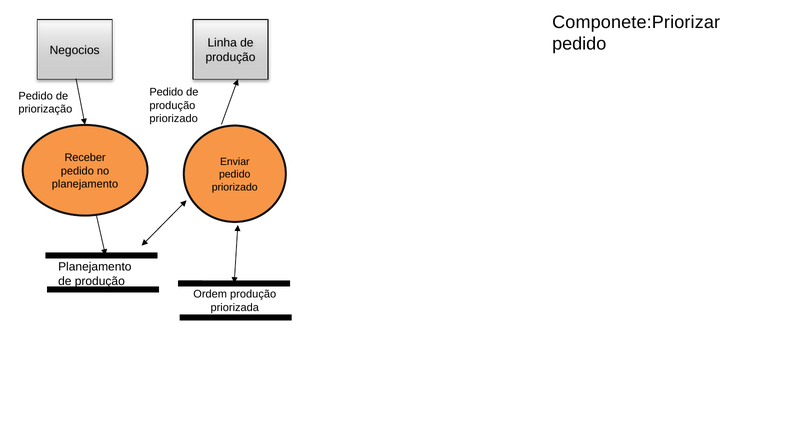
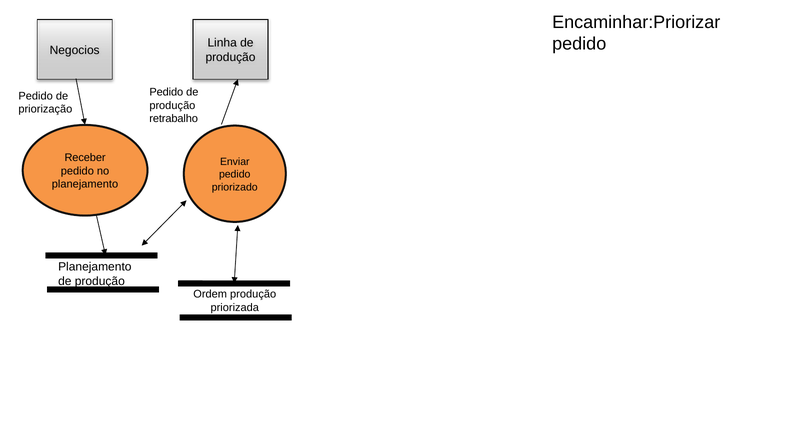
Componete:Priorizar: Componete:Priorizar -> Encaminhar:Priorizar
priorizado at (174, 119): priorizado -> retrabalho
